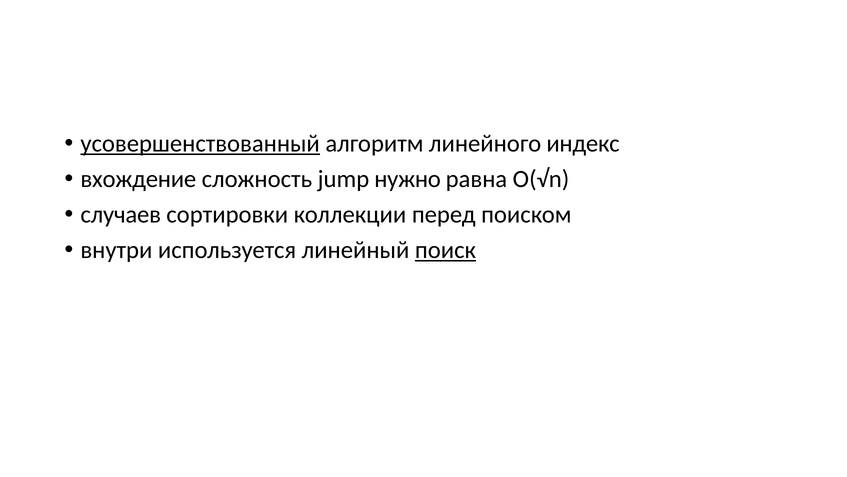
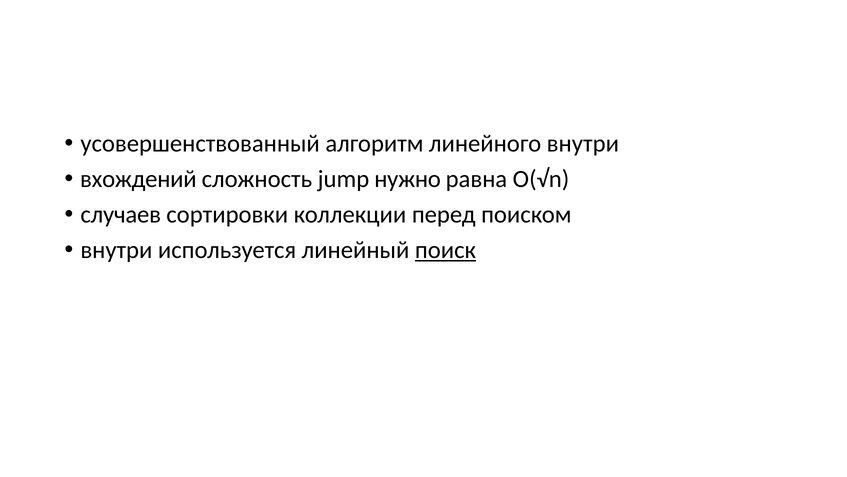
усовершенствованный underline: present -> none
линейного индекс: индекс -> внутри
вхождение: вхождение -> вхождений
